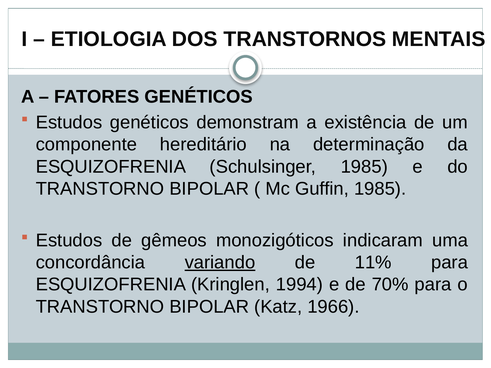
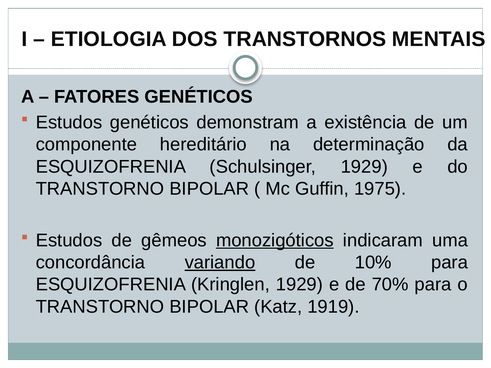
Schulsinger 1985: 1985 -> 1929
Guffin 1985: 1985 -> 1975
monozigóticos underline: none -> present
11%: 11% -> 10%
Kringlen 1994: 1994 -> 1929
1966: 1966 -> 1919
